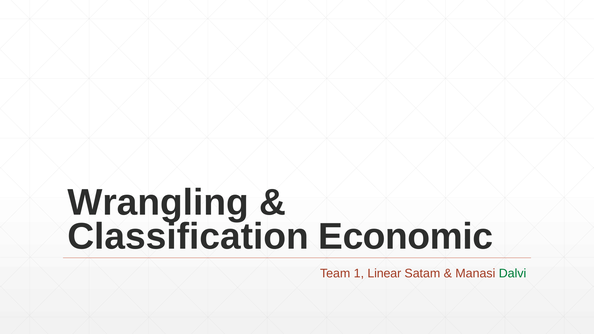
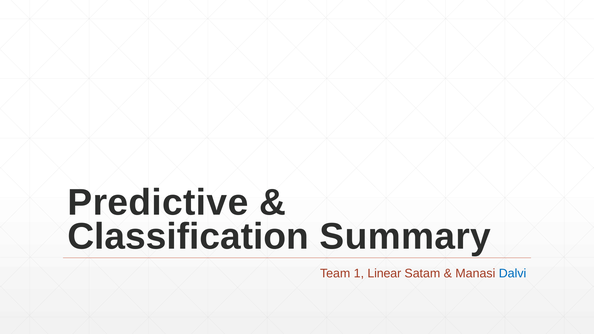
Wrangling: Wrangling -> Predictive
Economic: Economic -> Summary
Dalvi colour: green -> blue
